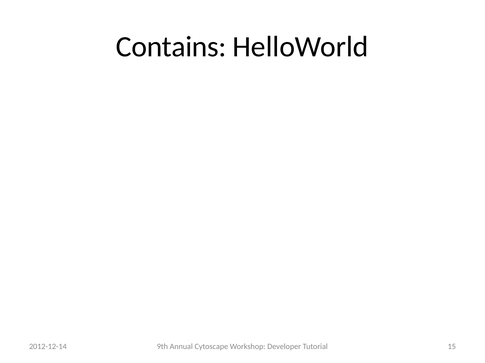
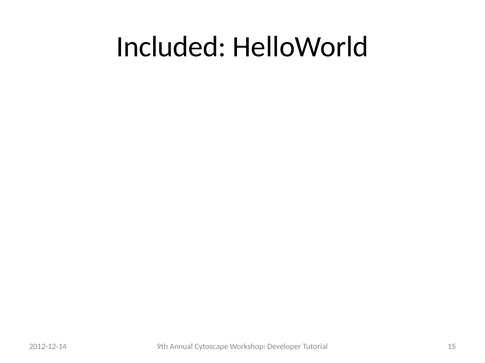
Contains: Contains -> Included
